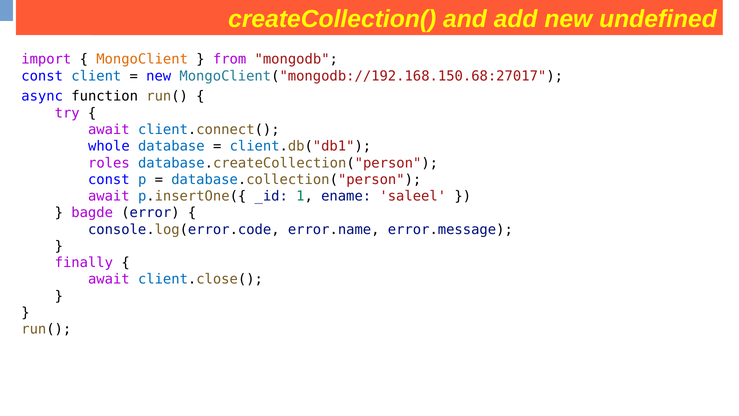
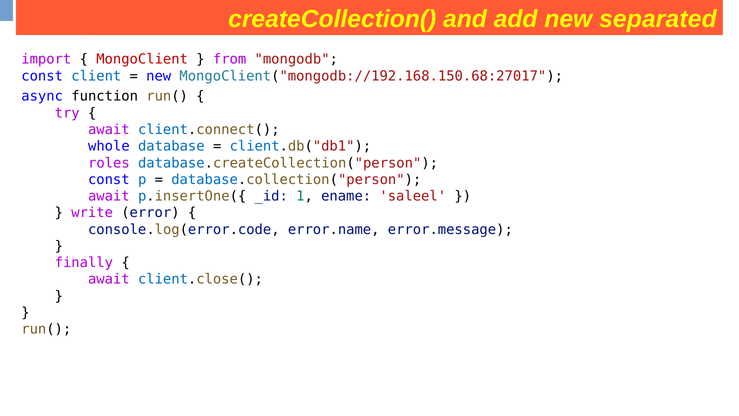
undefined: undefined -> separated
MongoClient colour: orange -> red
bagde: bagde -> write
